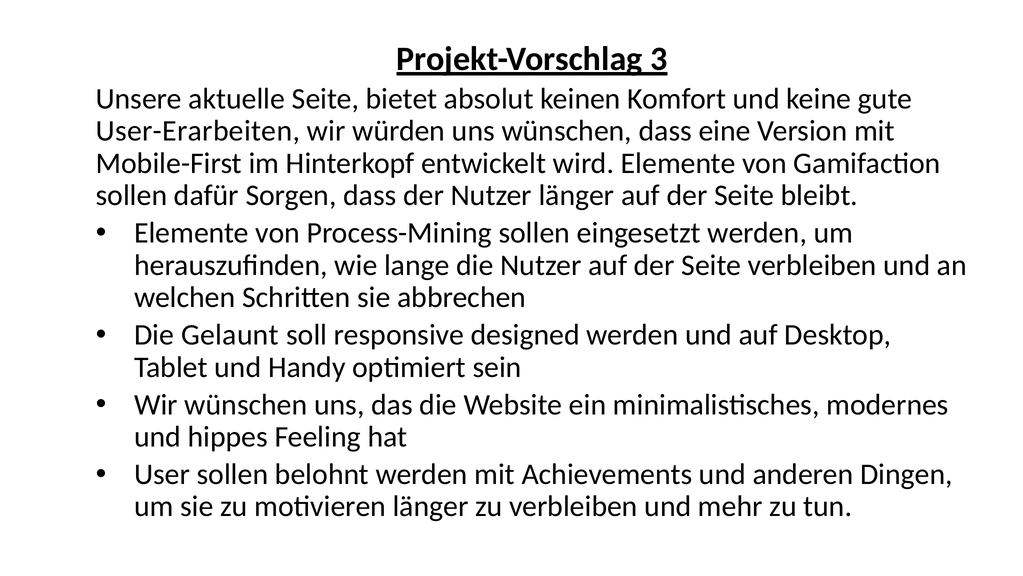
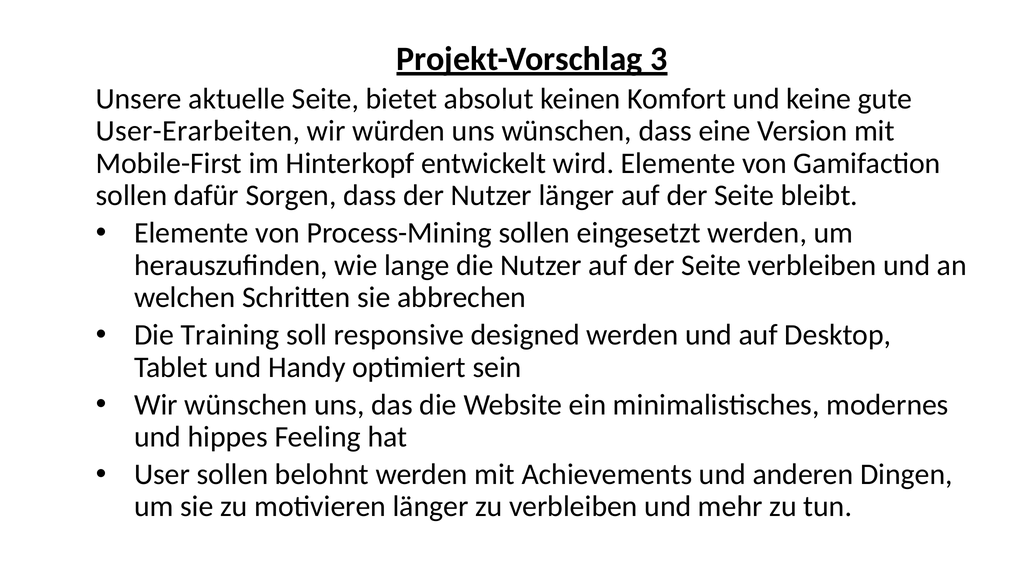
Gelaunt: Gelaunt -> Training
